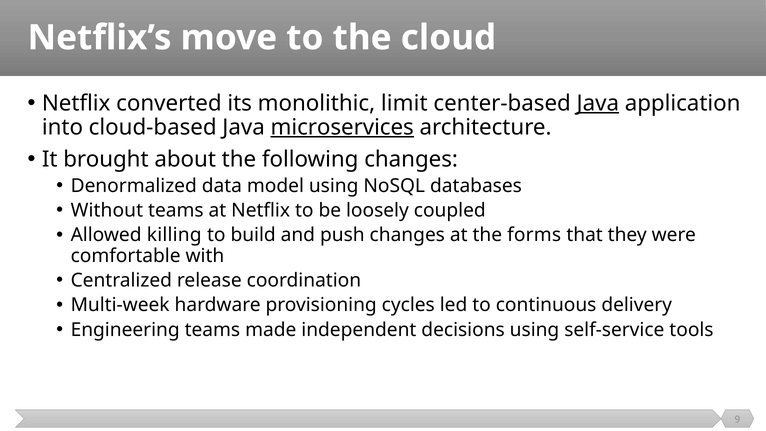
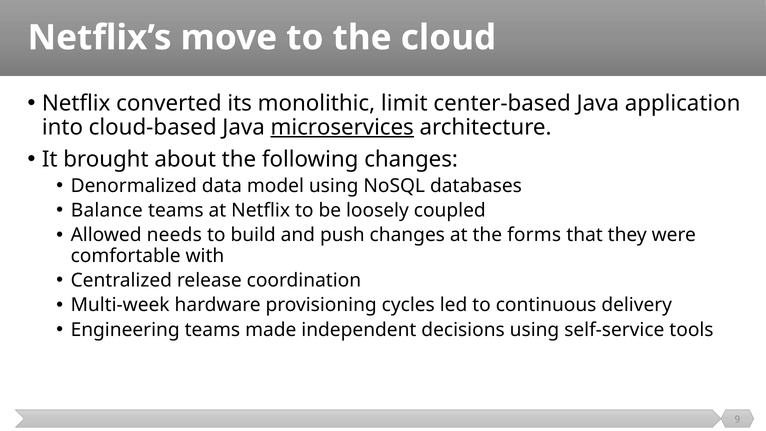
Java at (598, 103) underline: present -> none
Without: Without -> Balance
killing: killing -> needs
